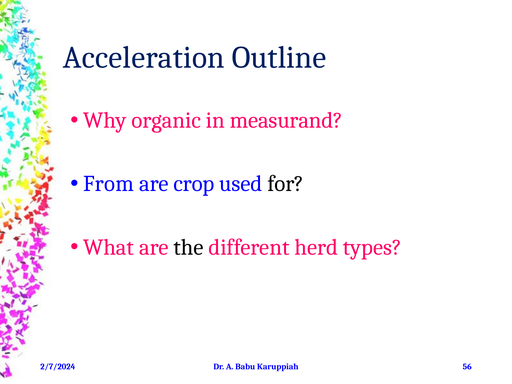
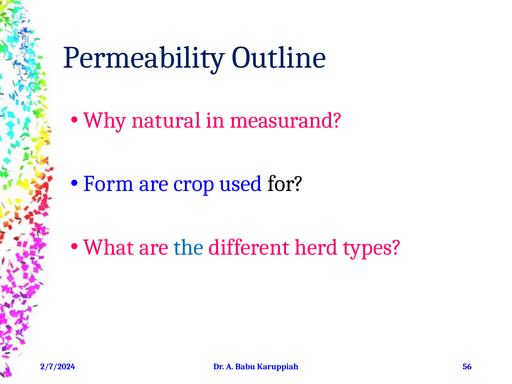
Acceleration: Acceleration -> Permeability
organic: organic -> natural
From: From -> Form
the colour: black -> blue
